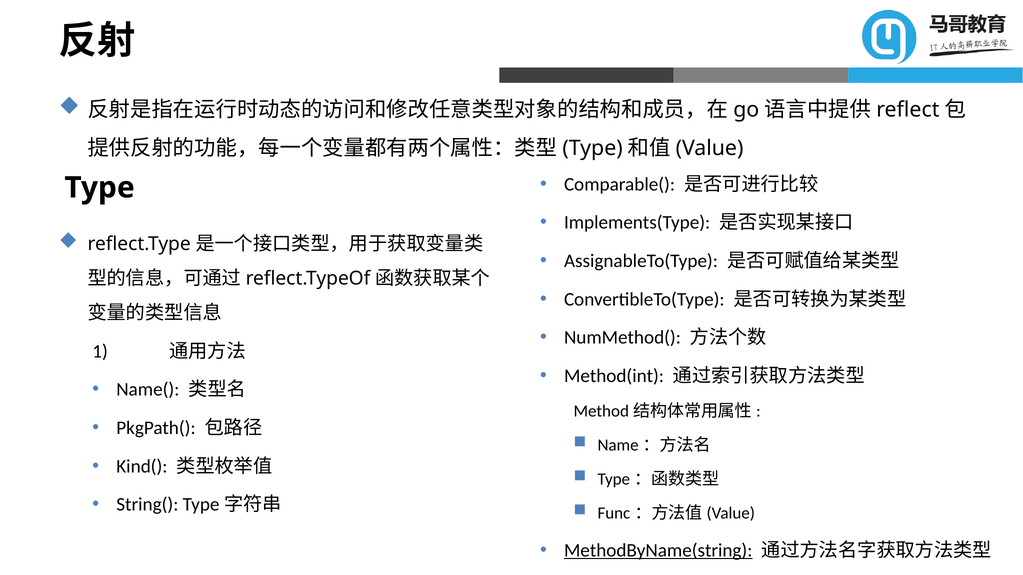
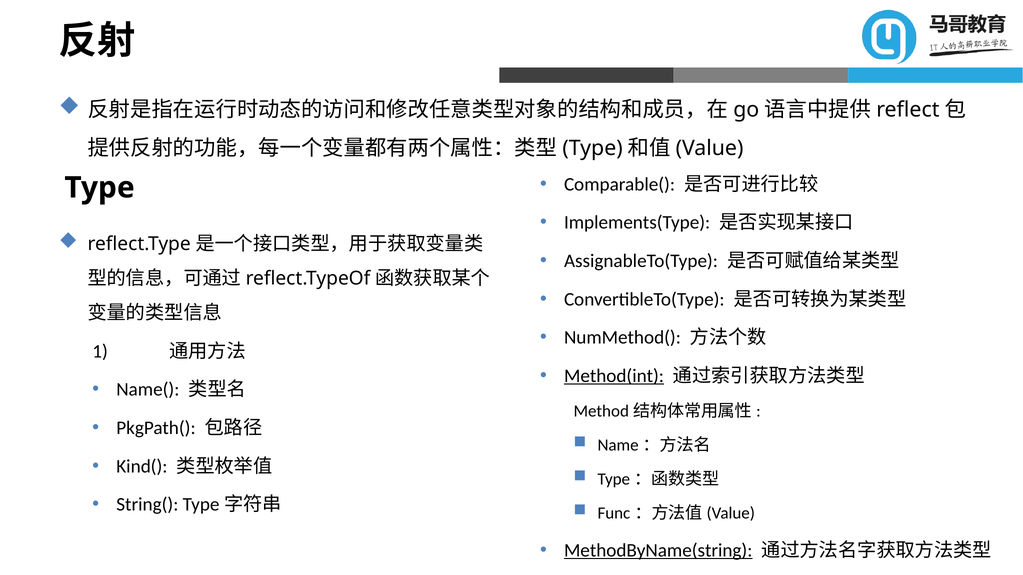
Method(int underline: none -> present
